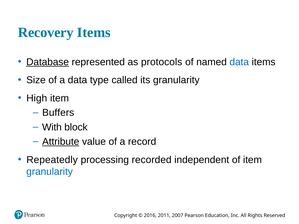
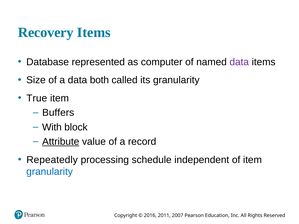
Database underline: present -> none
protocols: protocols -> computer
data at (239, 62) colour: blue -> purple
type: type -> both
High: High -> True
recorded: recorded -> schedule
